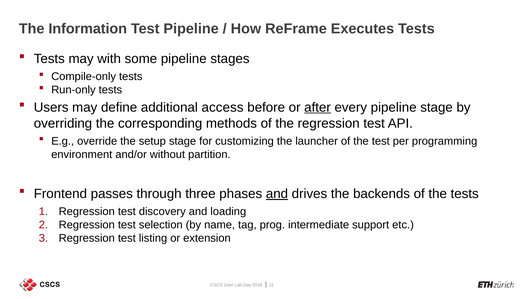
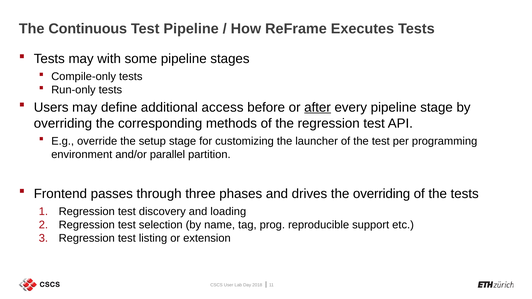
Information: Information -> Continuous
without: without -> parallel
and at (277, 194) underline: present -> none
the backends: backends -> overriding
intermediate: intermediate -> reproducible
